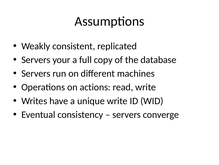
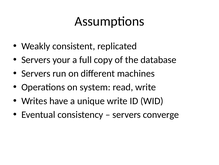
actions: actions -> system
